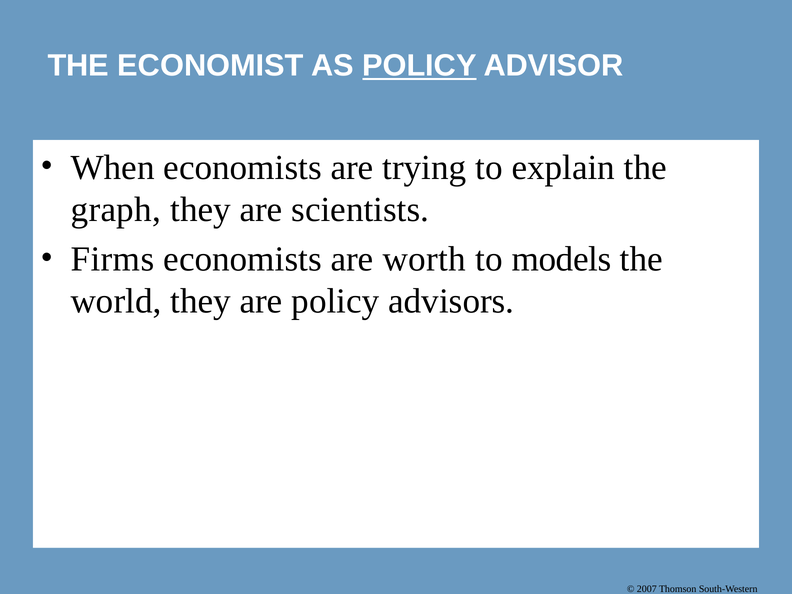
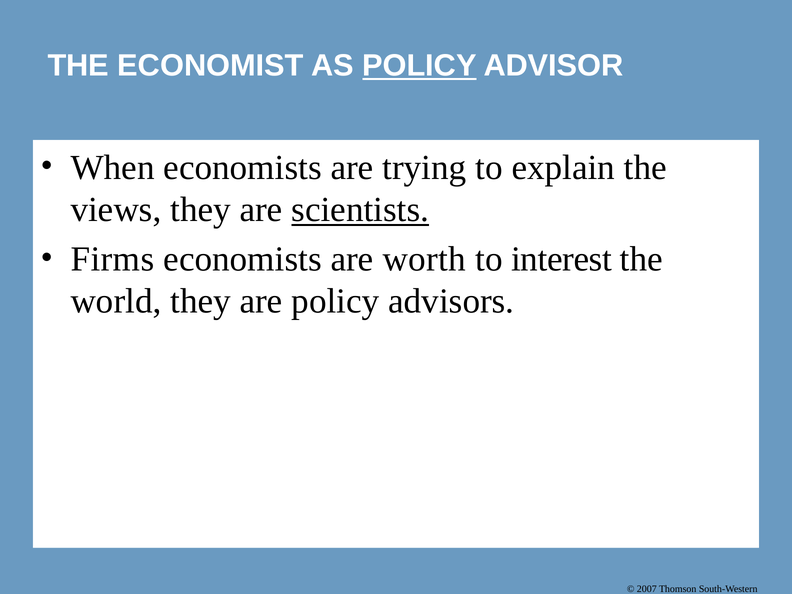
graph: graph -> views
scientists underline: none -> present
models: models -> interest
